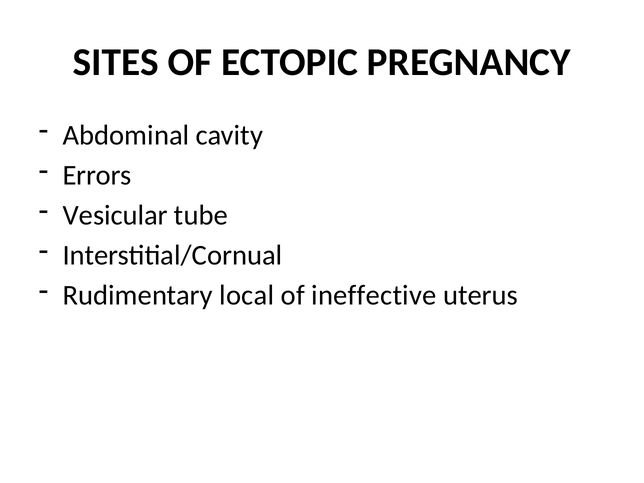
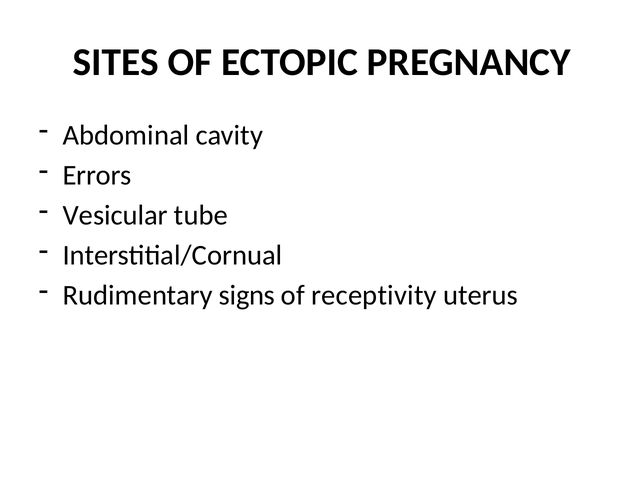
local: local -> signs
ineffective: ineffective -> receptivity
